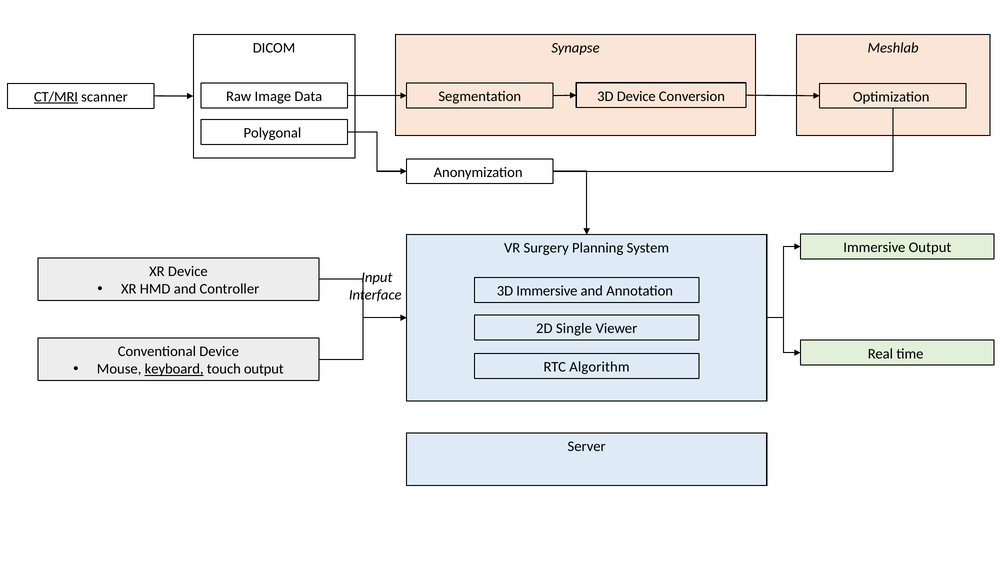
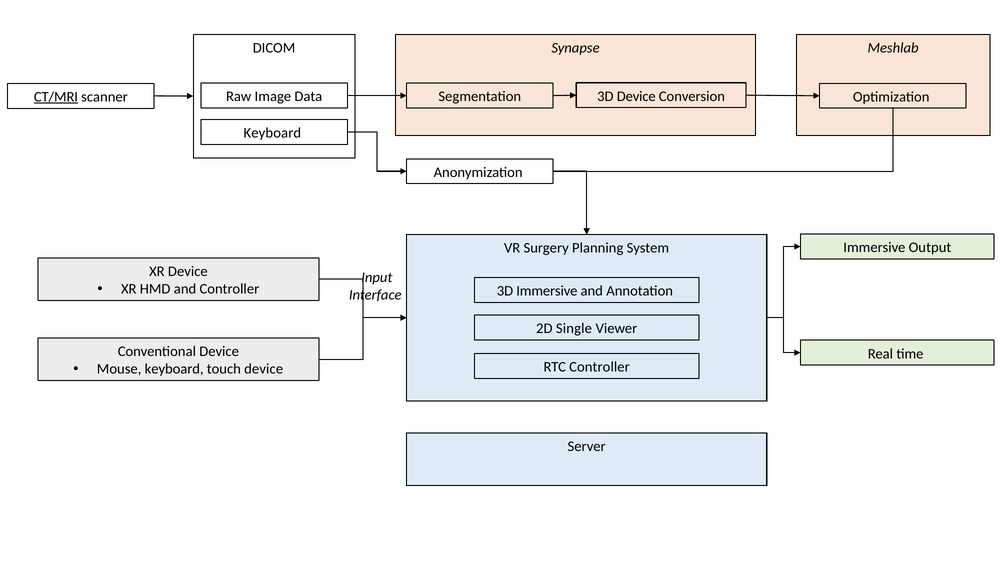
Polygonal at (272, 133): Polygonal -> Keyboard
RTC Algorithm: Algorithm -> Controller
keyboard at (174, 369) underline: present -> none
touch output: output -> device
